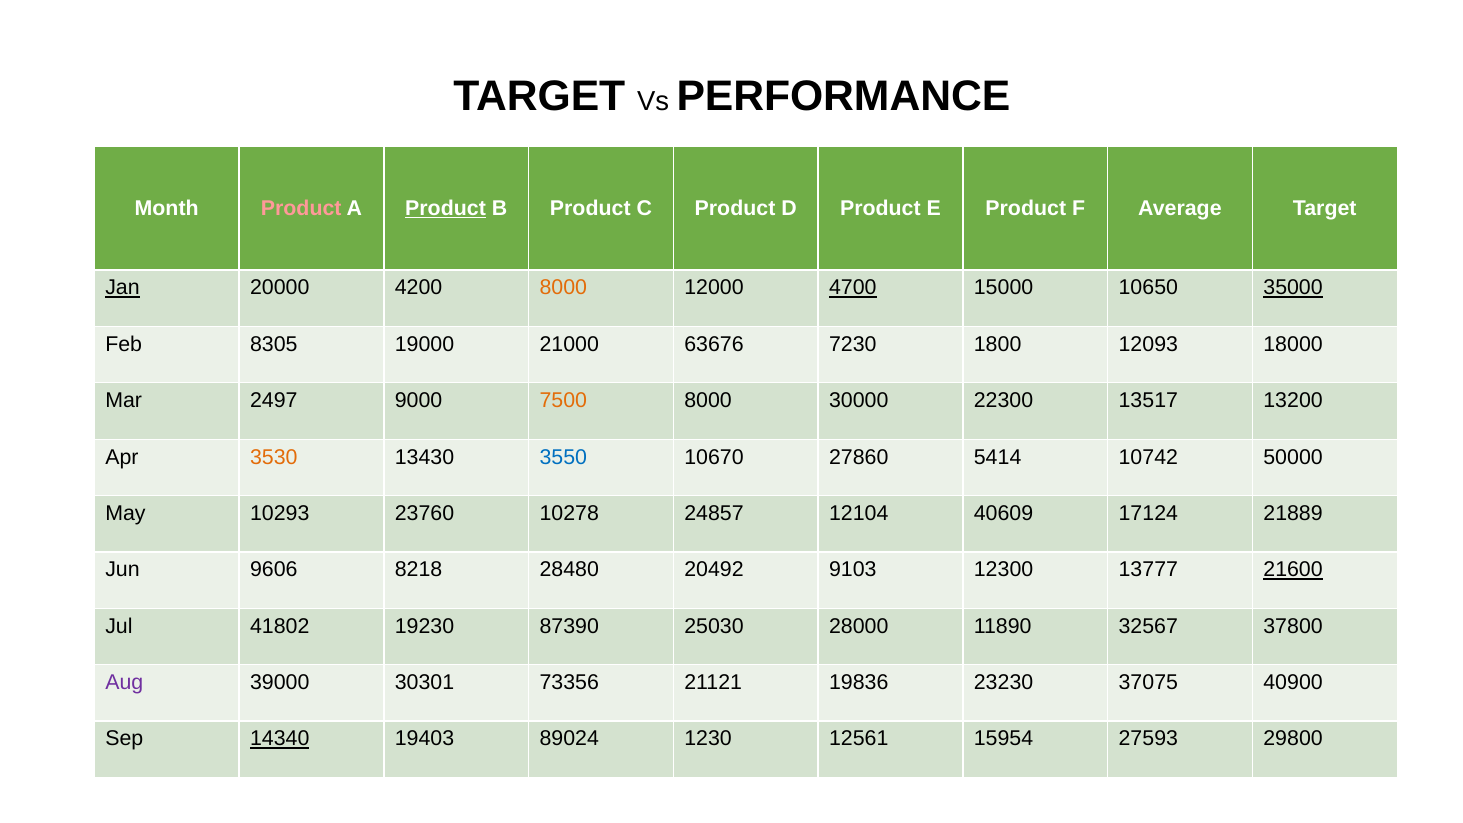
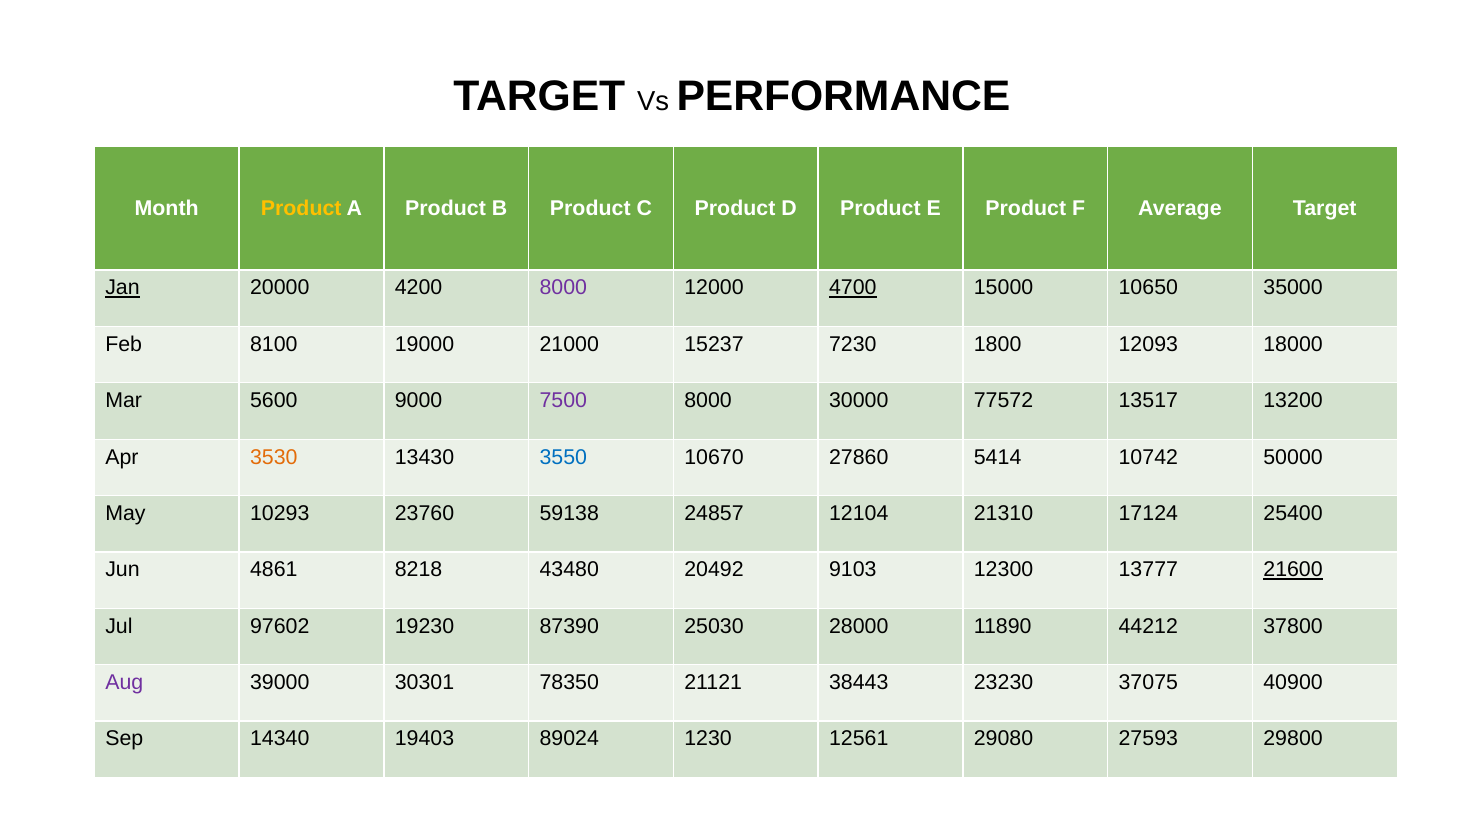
Product at (301, 208) colour: pink -> yellow
Product at (446, 208) underline: present -> none
8000 at (563, 288) colour: orange -> purple
35000 underline: present -> none
8305: 8305 -> 8100
63676: 63676 -> 15237
2497: 2497 -> 5600
7500 colour: orange -> purple
22300: 22300 -> 77572
10278: 10278 -> 59138
40609: 40609 -> 21310
21889: 21889 -> 25400
9606: 9606 -> 4861
28480: 28480 -> 43480
41802: 41802 -> 97602
32567: 32567 -> 44212
73356: 73356 -> 78350
19836: 19836 -> 38443
14340 underline: present -> none
15954: 15954 -> 29080
